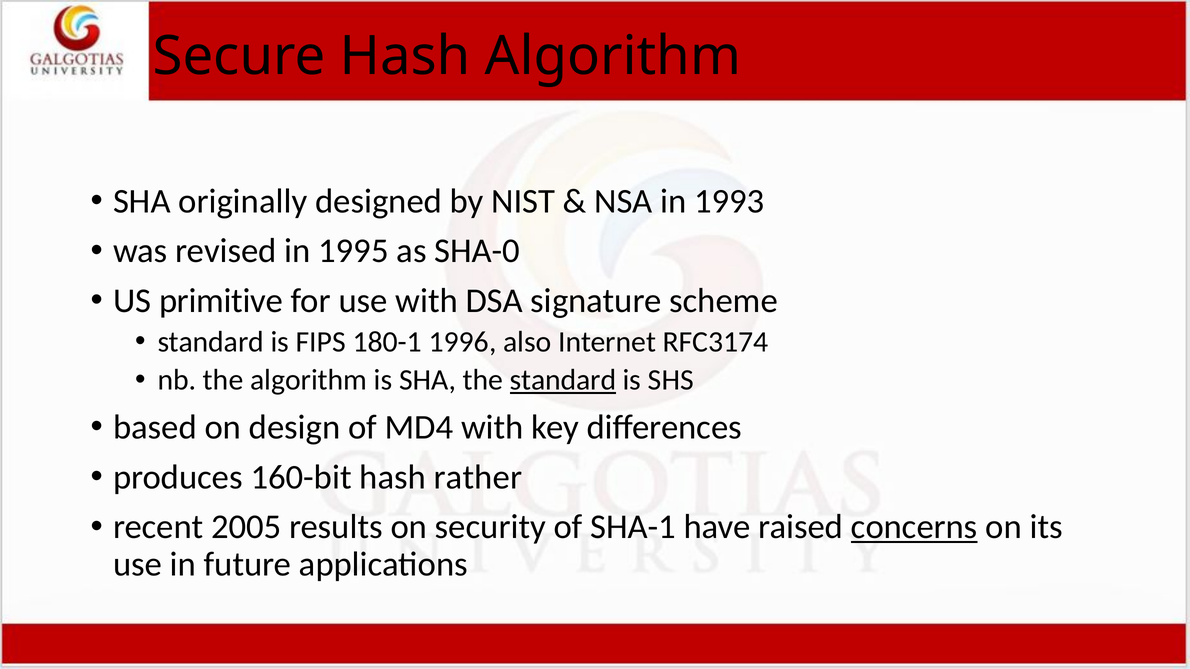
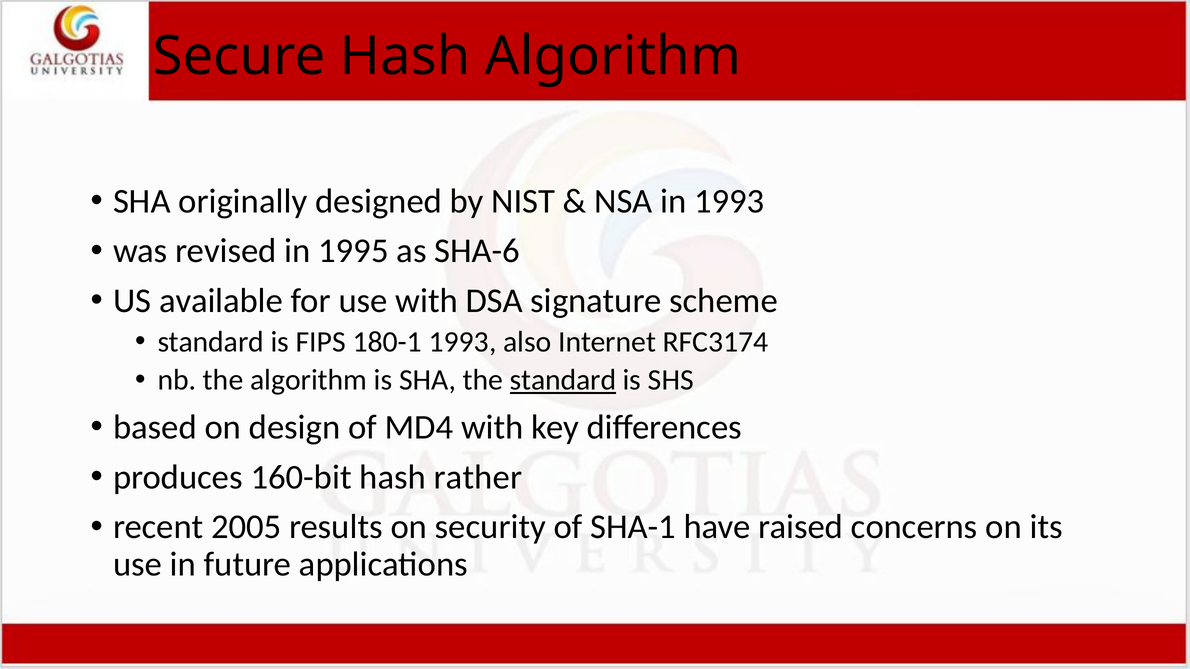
SHA-0: SHA-0 -> SHA-6
primitive: primitive -> available
180-1 1996: 1996 -> 1993
concerns underline: present -> none
